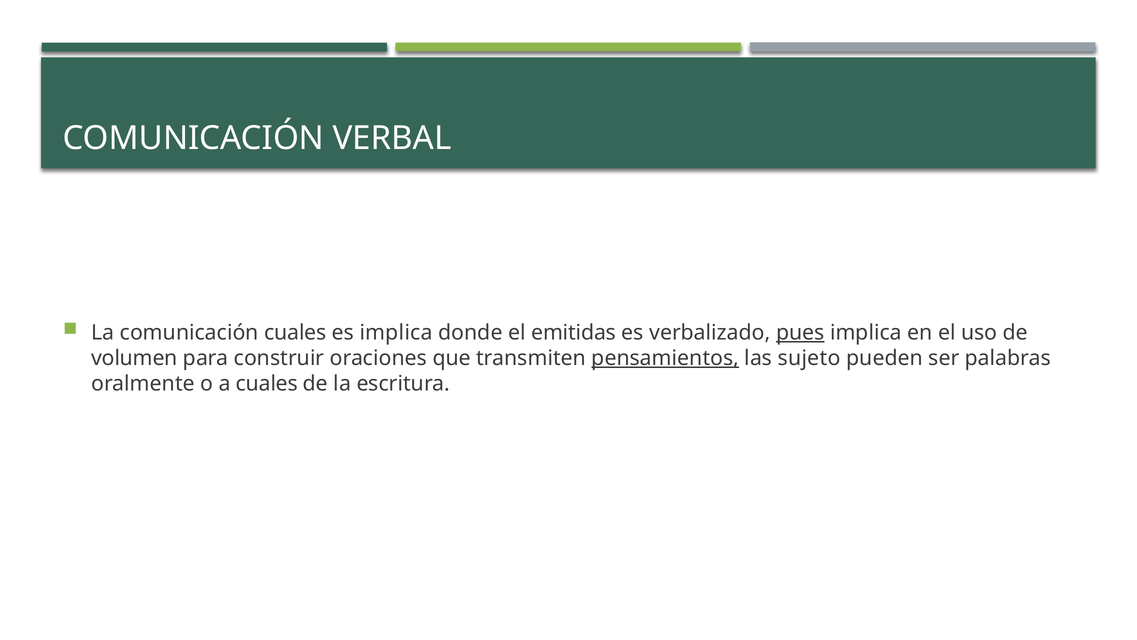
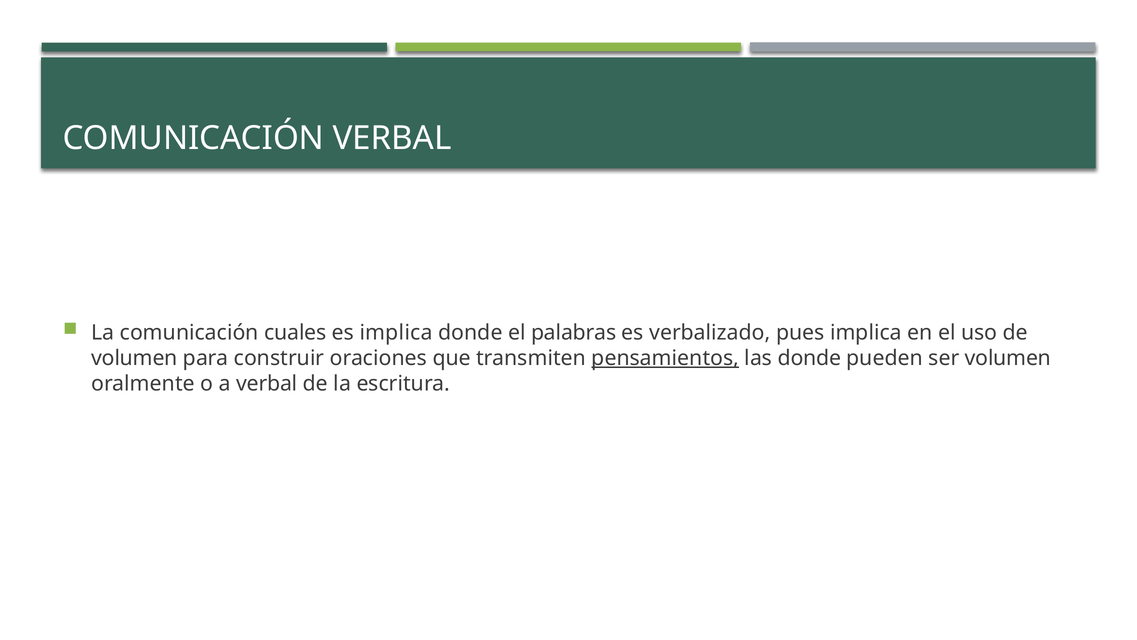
emitidas: emitidas -> palabras
pues underline: present -> none
las sujeto: sujeto -> donde
ser palabras: palabras -> volumen
a cuales: cuales -> verbal
